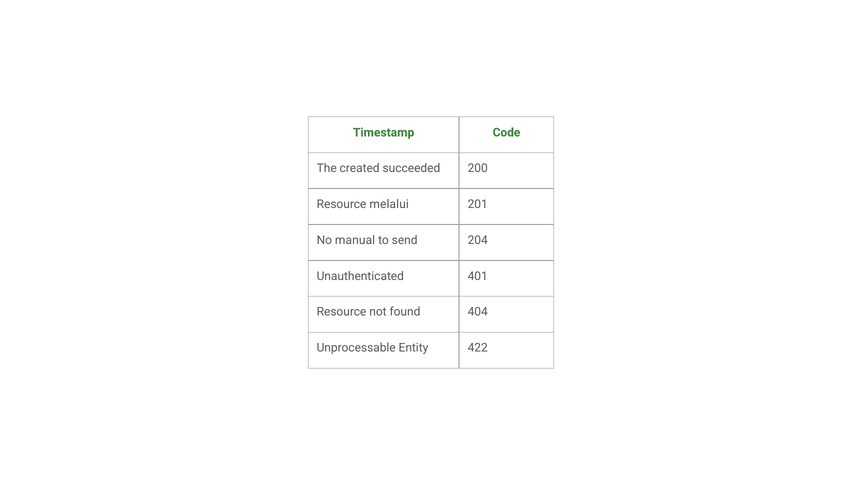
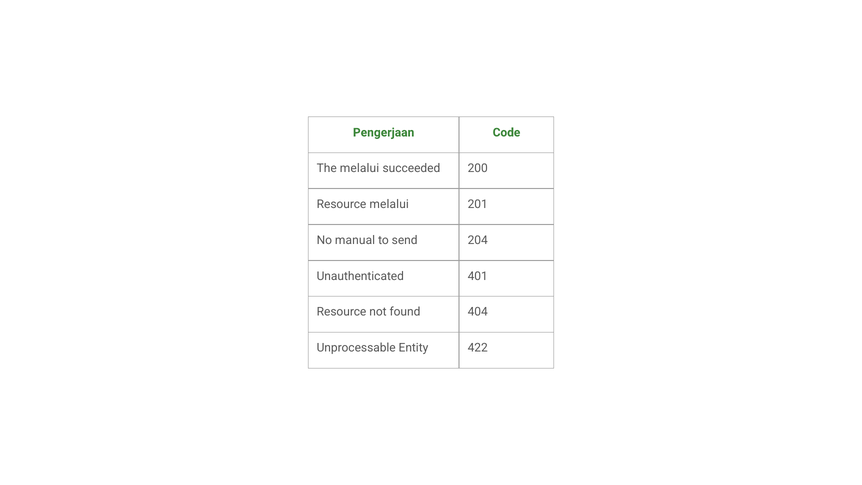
Timestamp: Timestamp -> Pengerjaan
The created: created -> melalui
